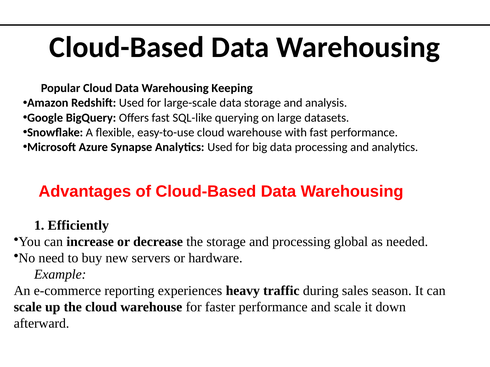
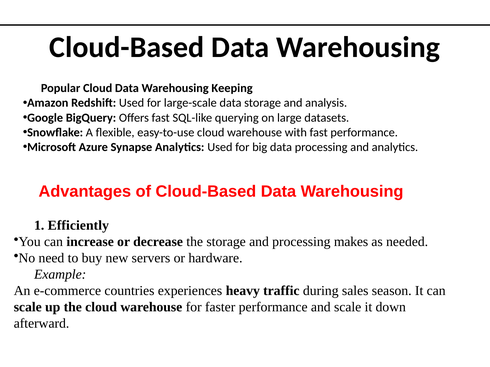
global: global -> makes
reporting: reporting -> countries
